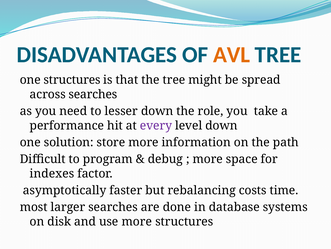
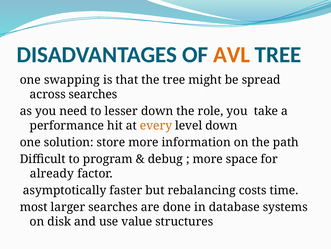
one structures: structures -> swapping
every colour: purple -> orange
indexes: indexes -> already
use more: more -> value
